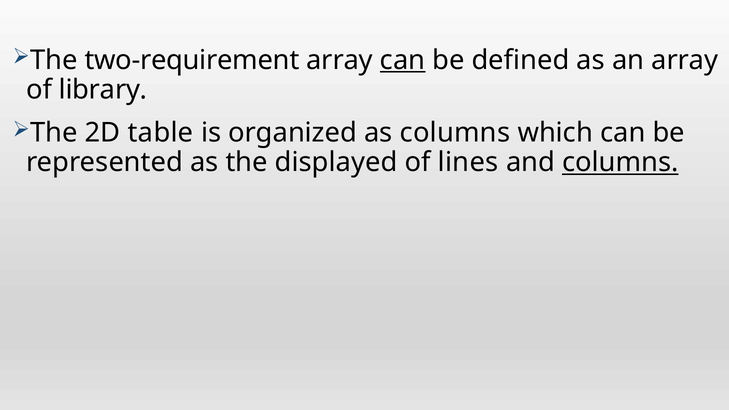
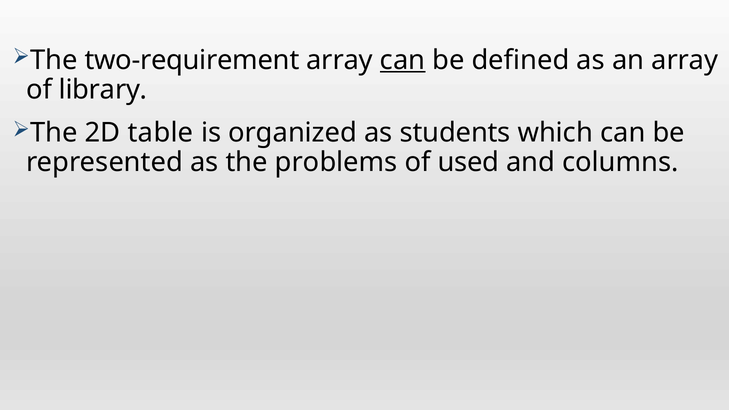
as columns: columns -> students
displayed: displayed -> problems
lines: lines -> used
columns at (620, 162) underline: present -> none
